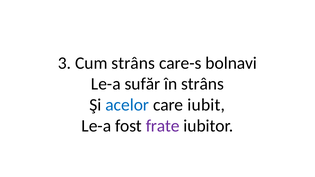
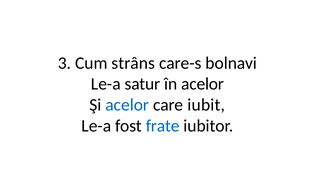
sufăr: sufăr -> satur
în strâns: strâns -> acelor
frate colour: purple -> blue
